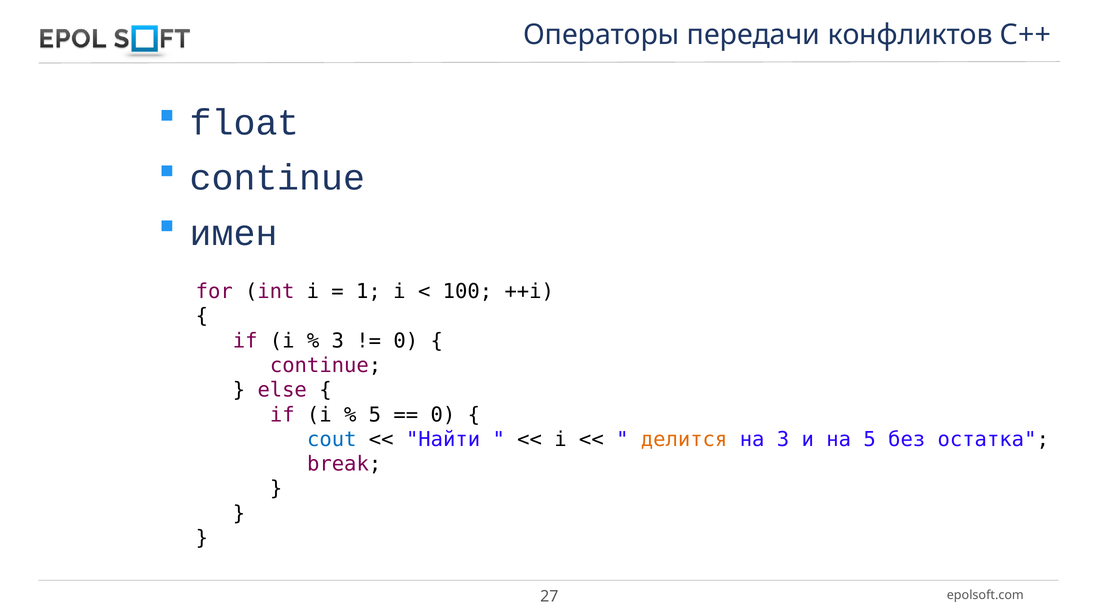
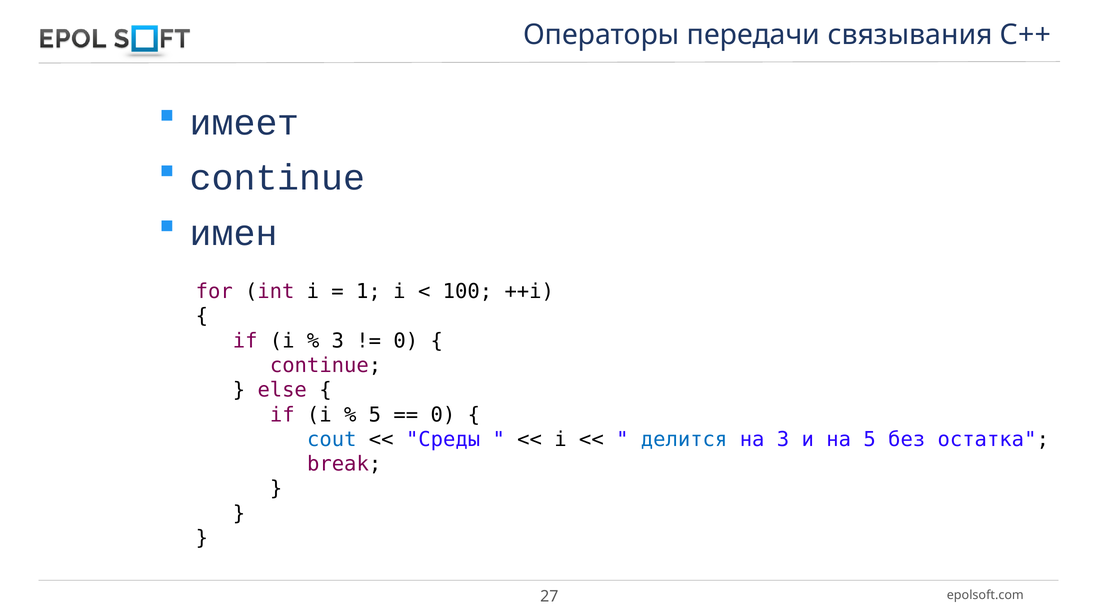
конфликтов: конфликтов -> связывания
float: float -> имеет
Найти: Найти -> Среды
делится colour: orange -> blue
